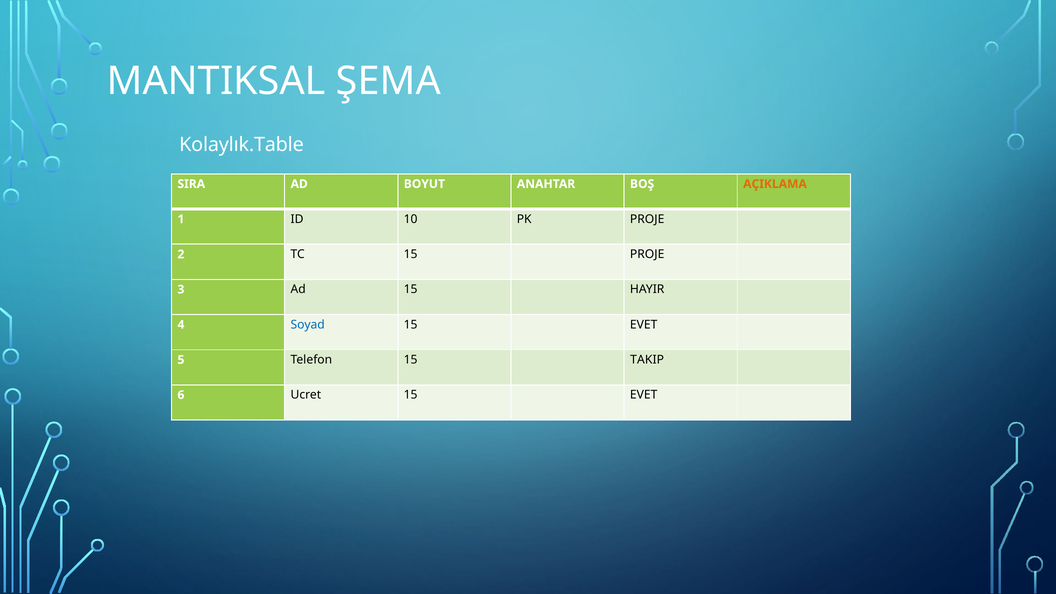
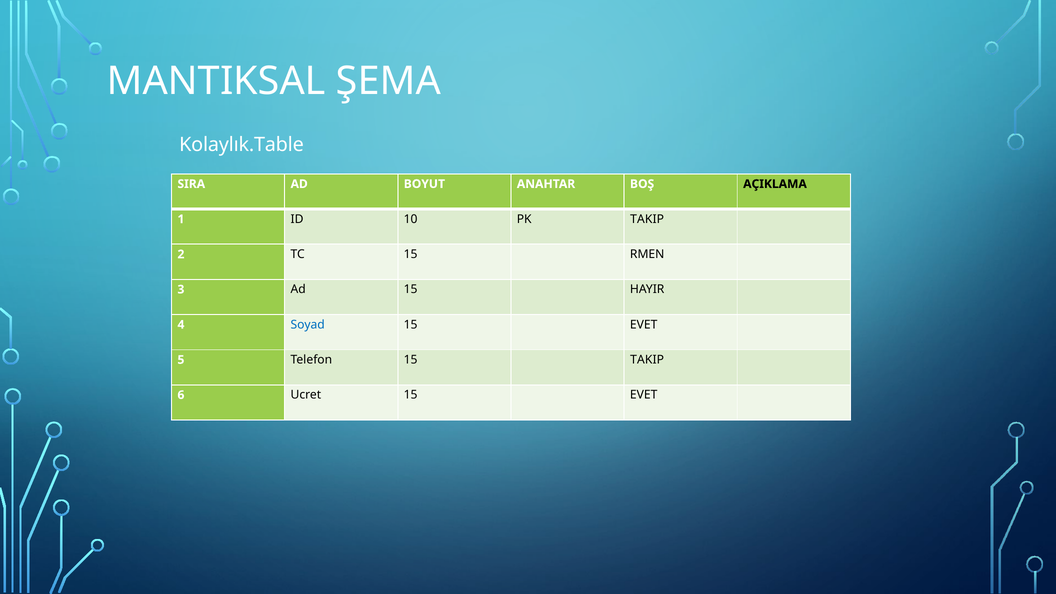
AÇIKLAMA colour: orange -> black
PK PROJE: PROJE -> TAKIP
15 PROJE: PROJE -> RMEN
